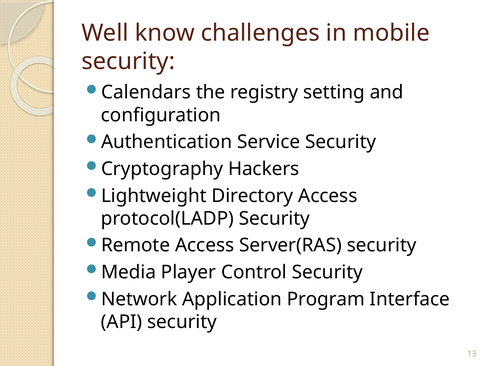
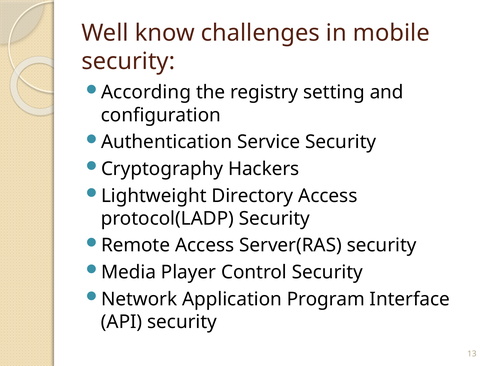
Calendars: Calendars -> According
